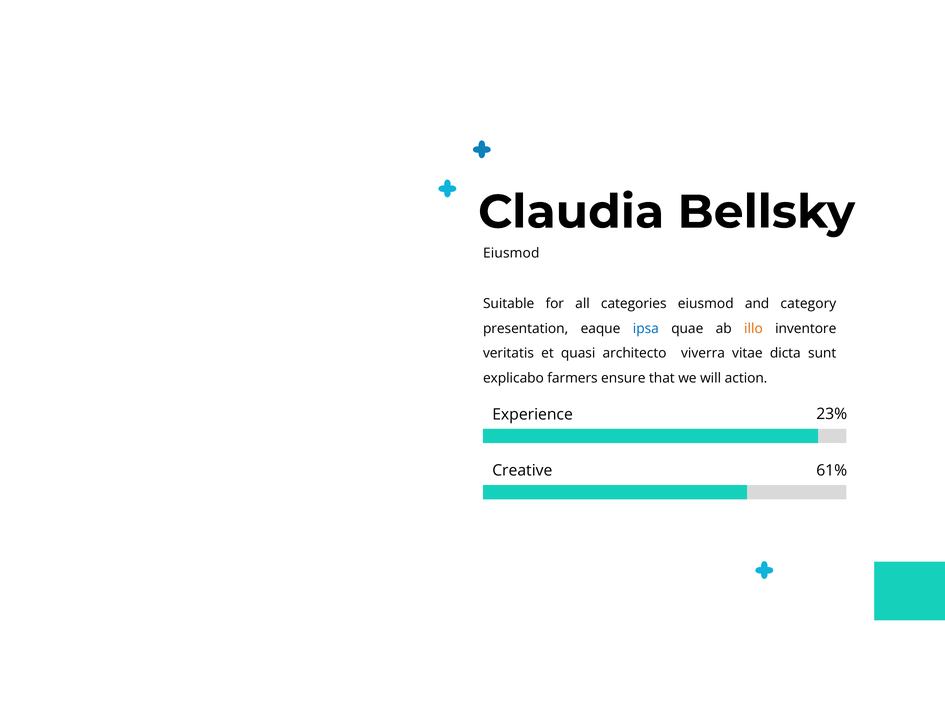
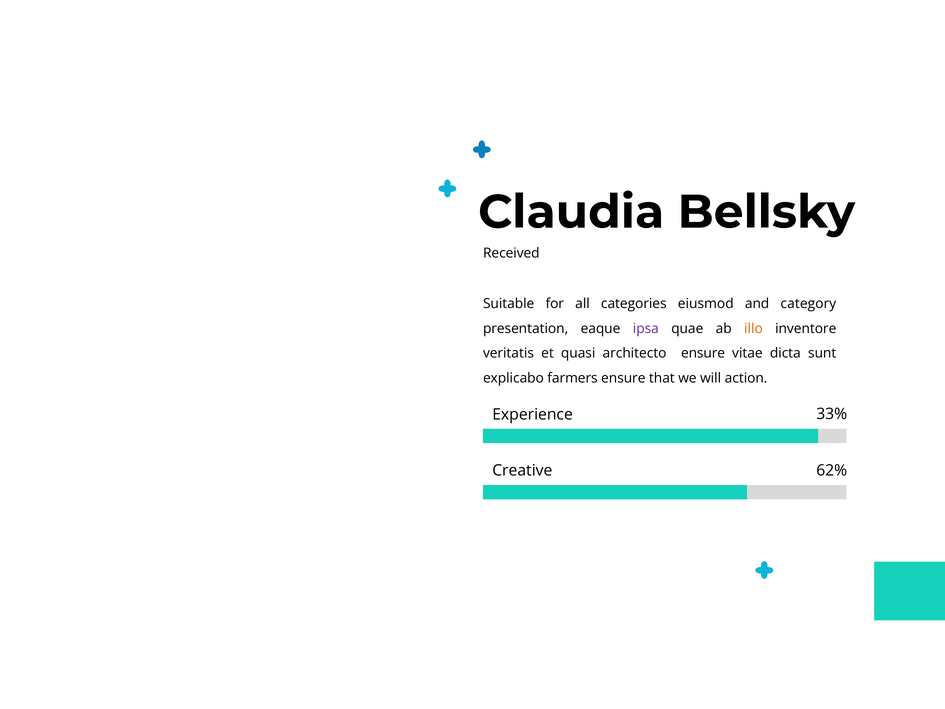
Eiusmod at (511, 253): Eiusmod -> Received
ipsa colour: blue -> purple
architecto viverra: viverra -> ensure
23%: 23% -> 33%
61%: 61% -> 62%
